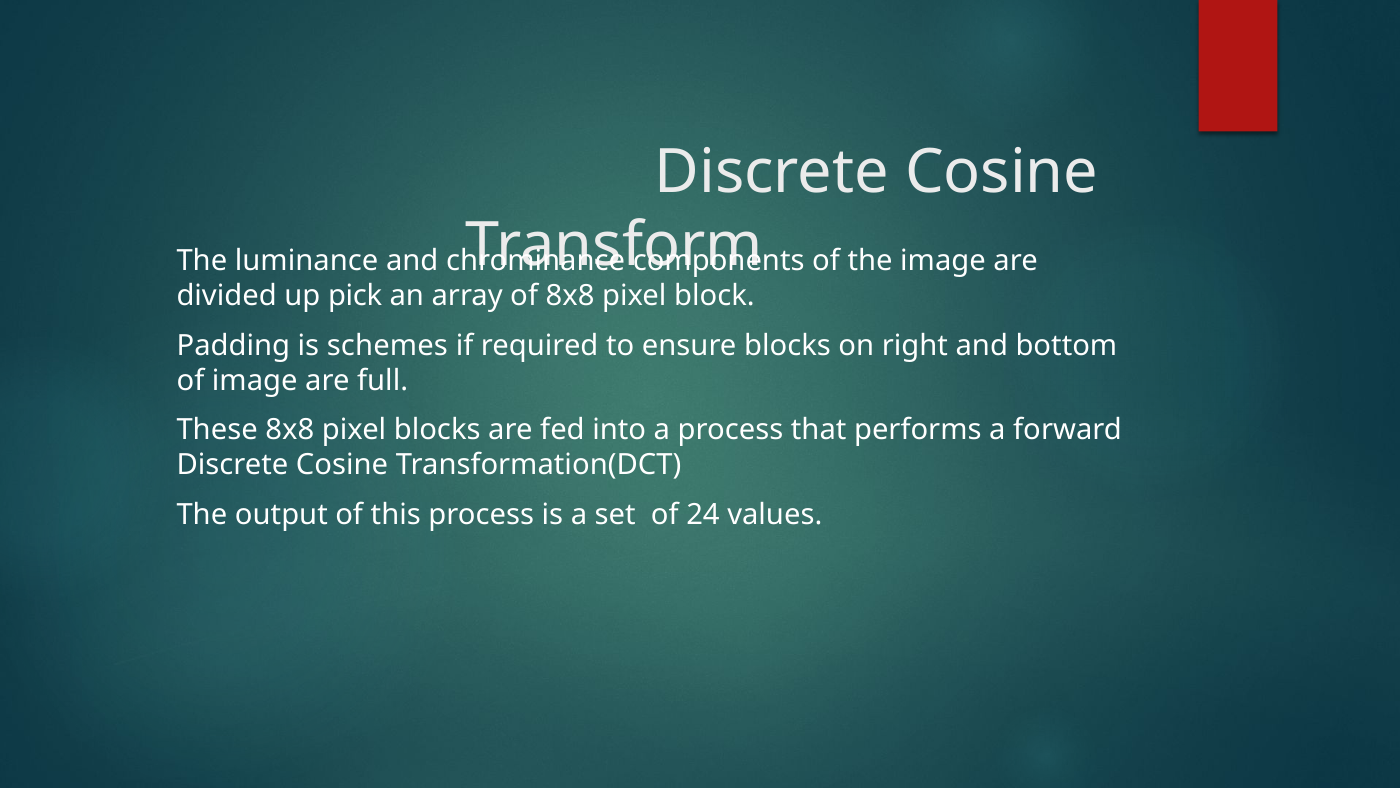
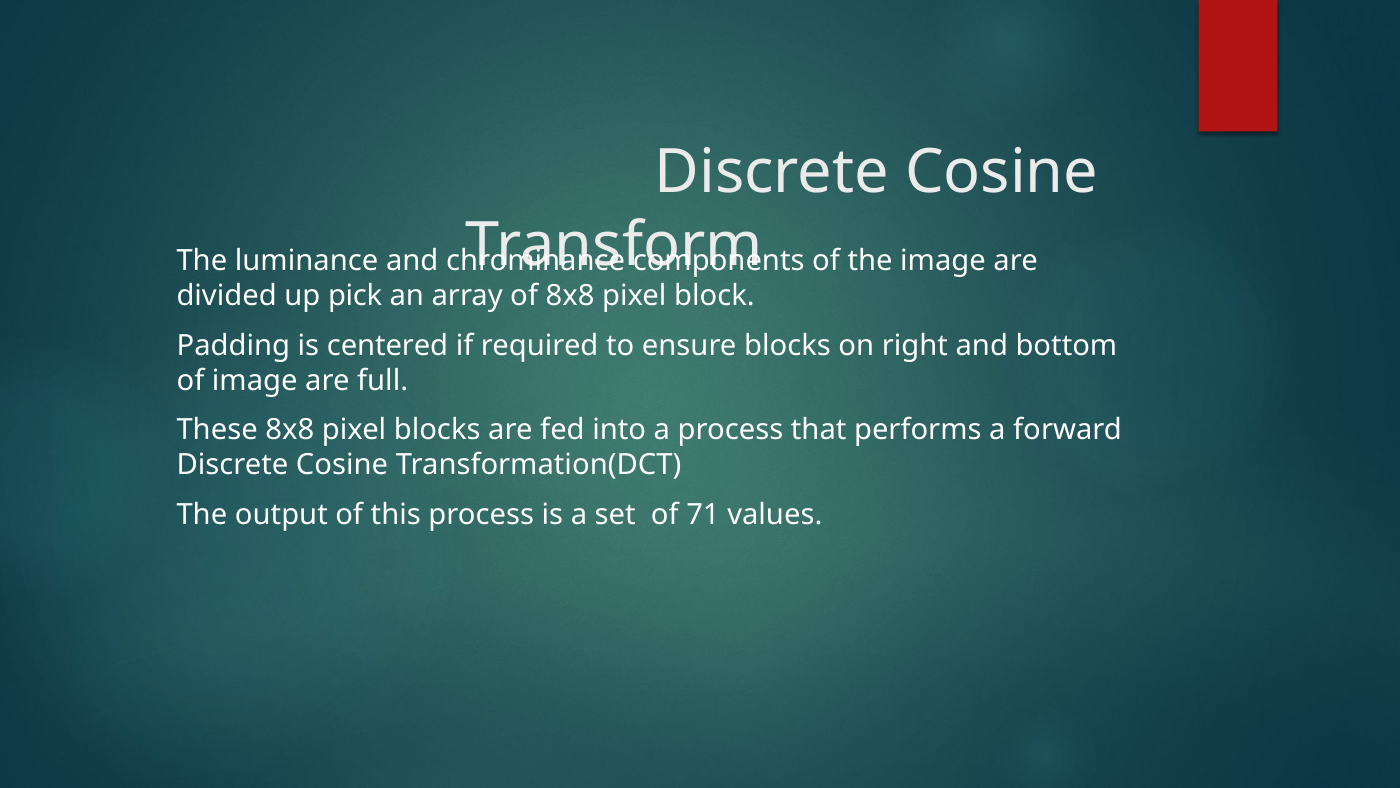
schemes: schemes -> centered
24: 24 -> 71
